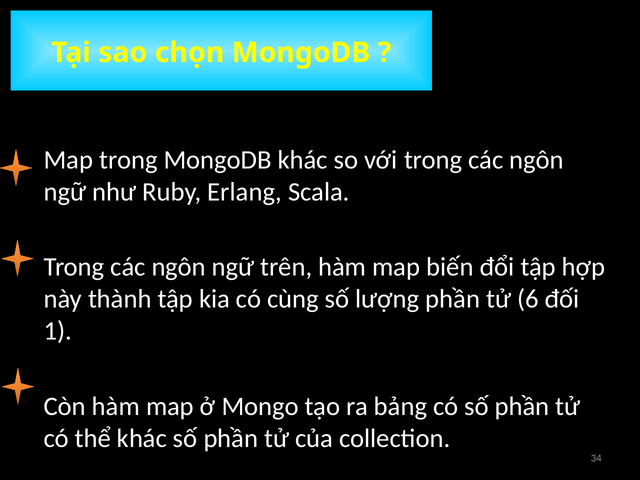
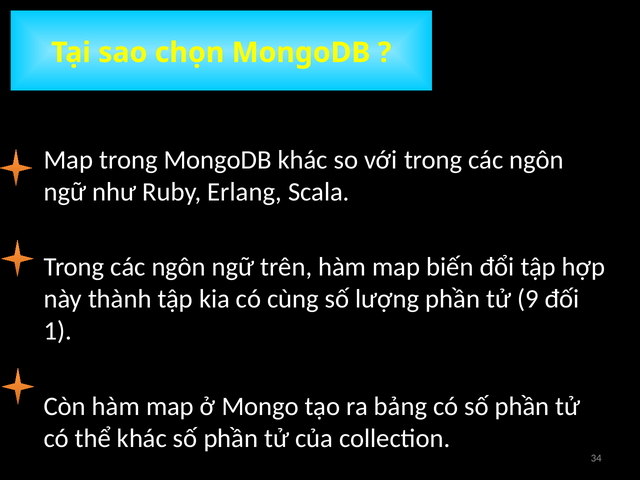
6: 6 -> 9
